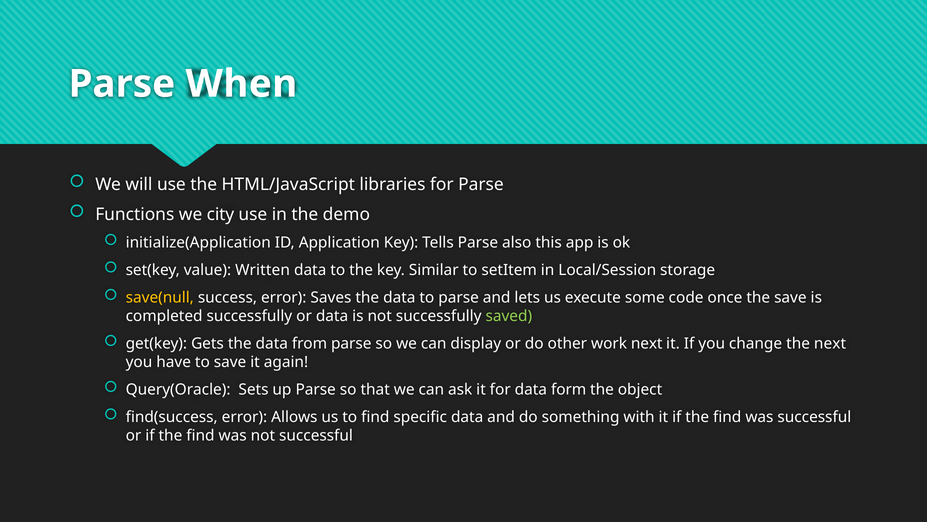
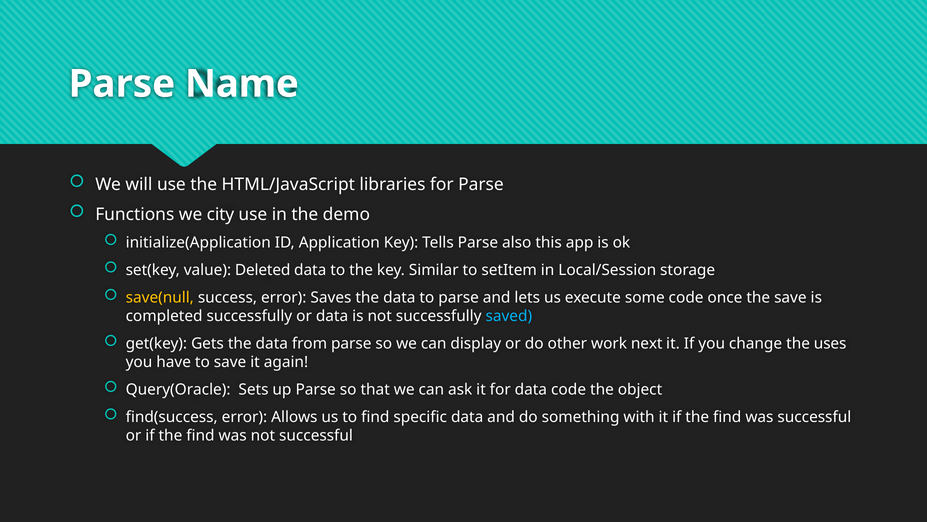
When: When -> Name
Written: Written -> Deleted
saved colour: light green -> light blue
the next: next -> uses
data form: form -> code
